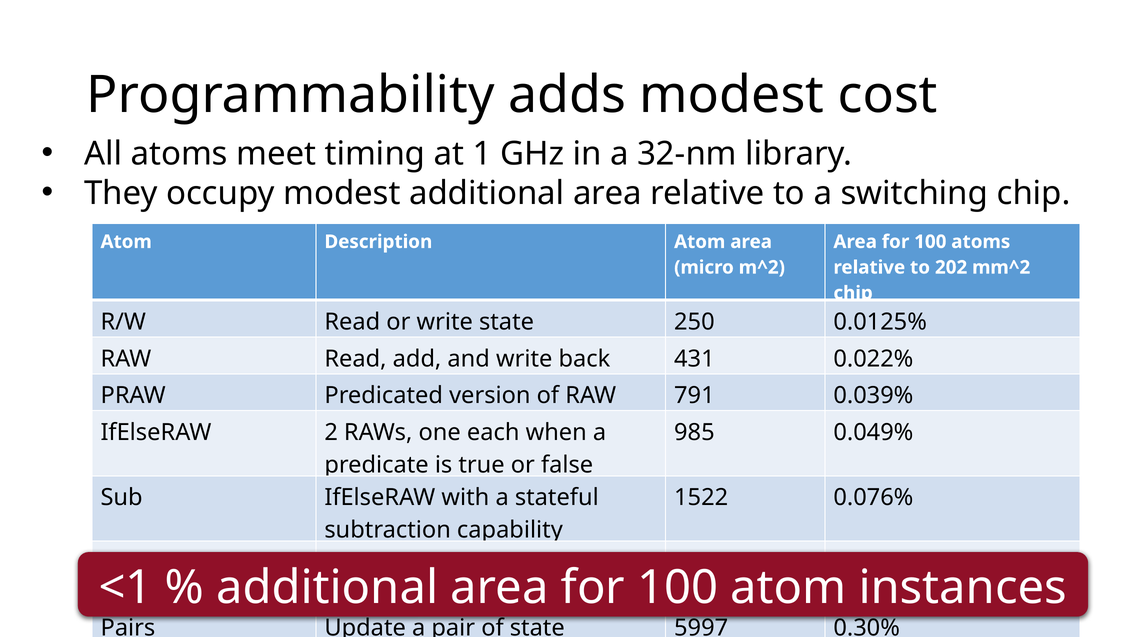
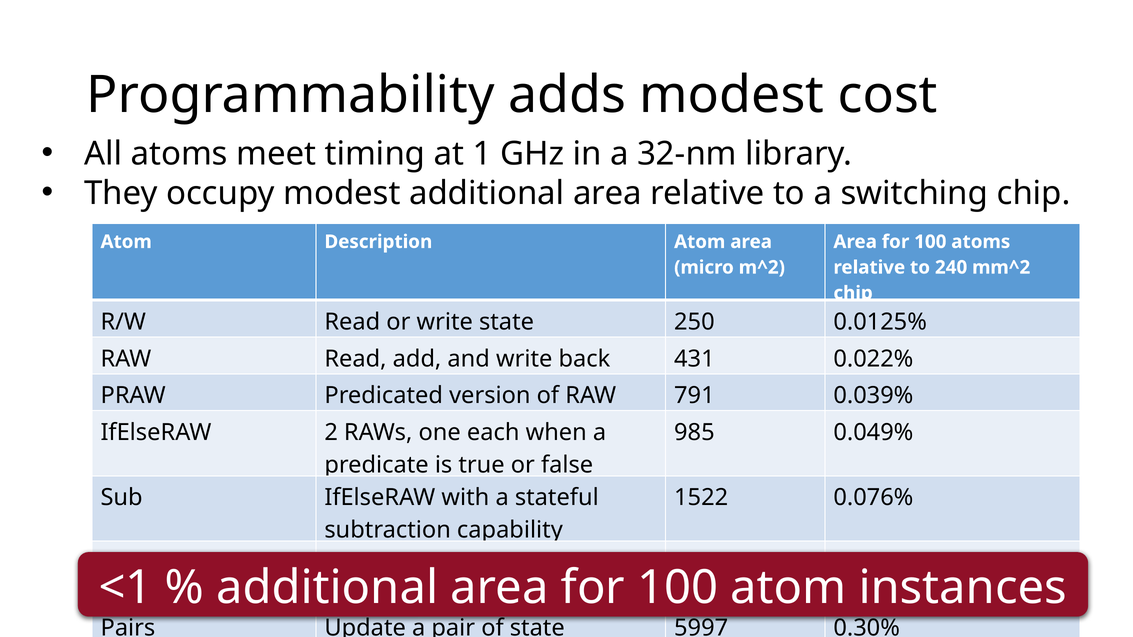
202: 202 -> 240
